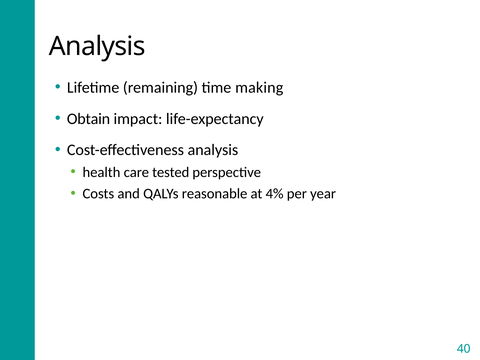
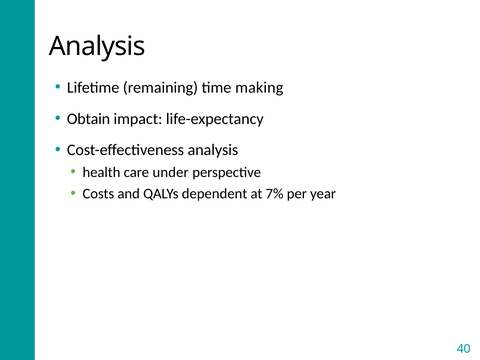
tested: tested -> under
reasonable: reasonable -> dependent
4%: 4% -> 7%
